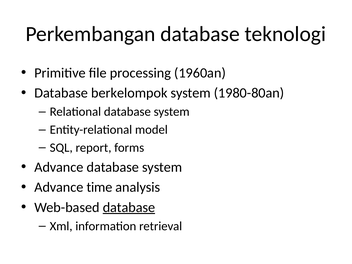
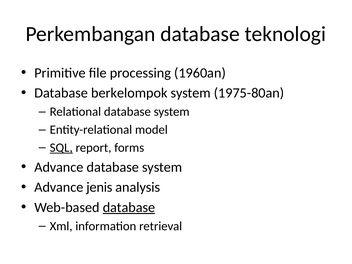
1980-80an: 1980-80an -> 1975-80an
SQL underline: none -> present
time: time -> jenis
